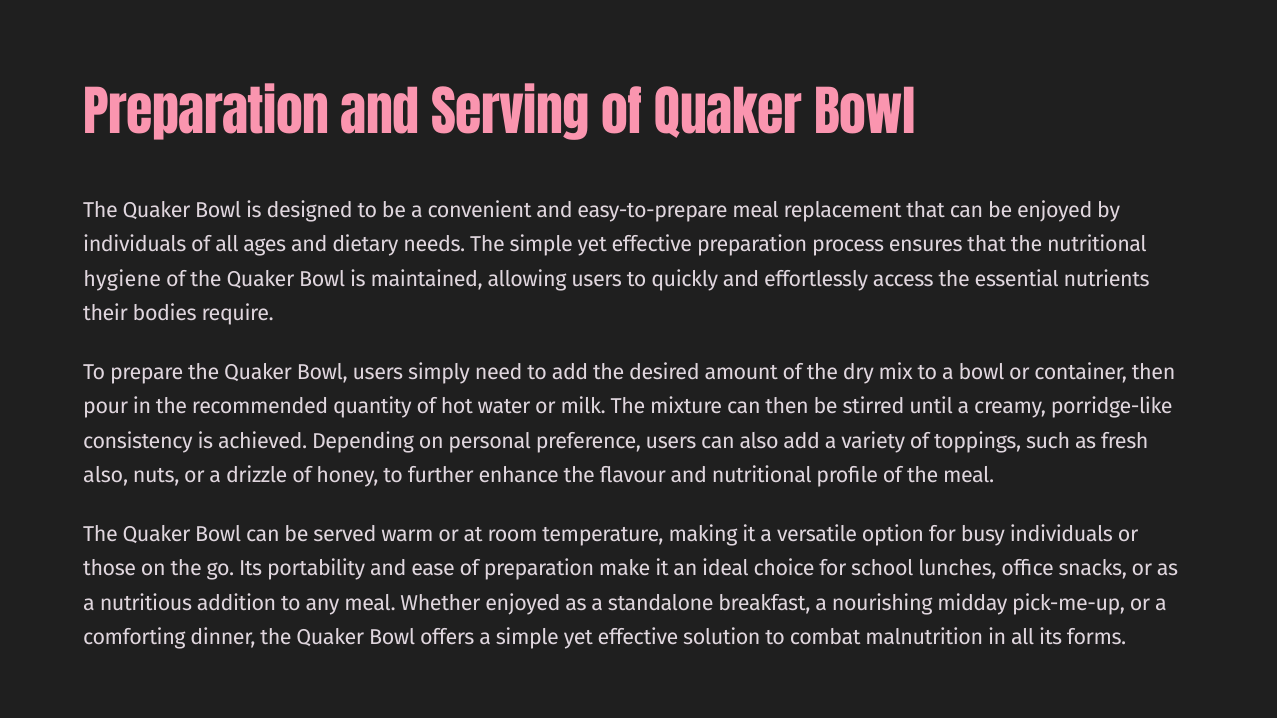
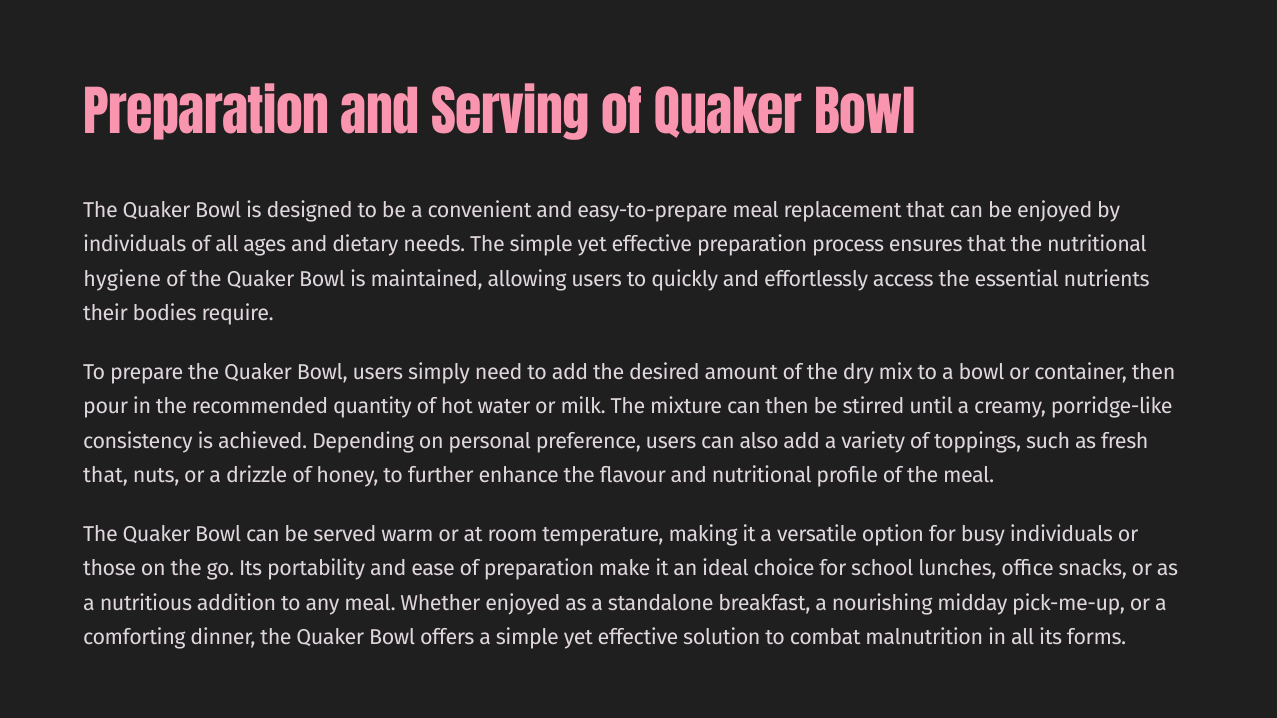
also at (106, 476): also -> that
